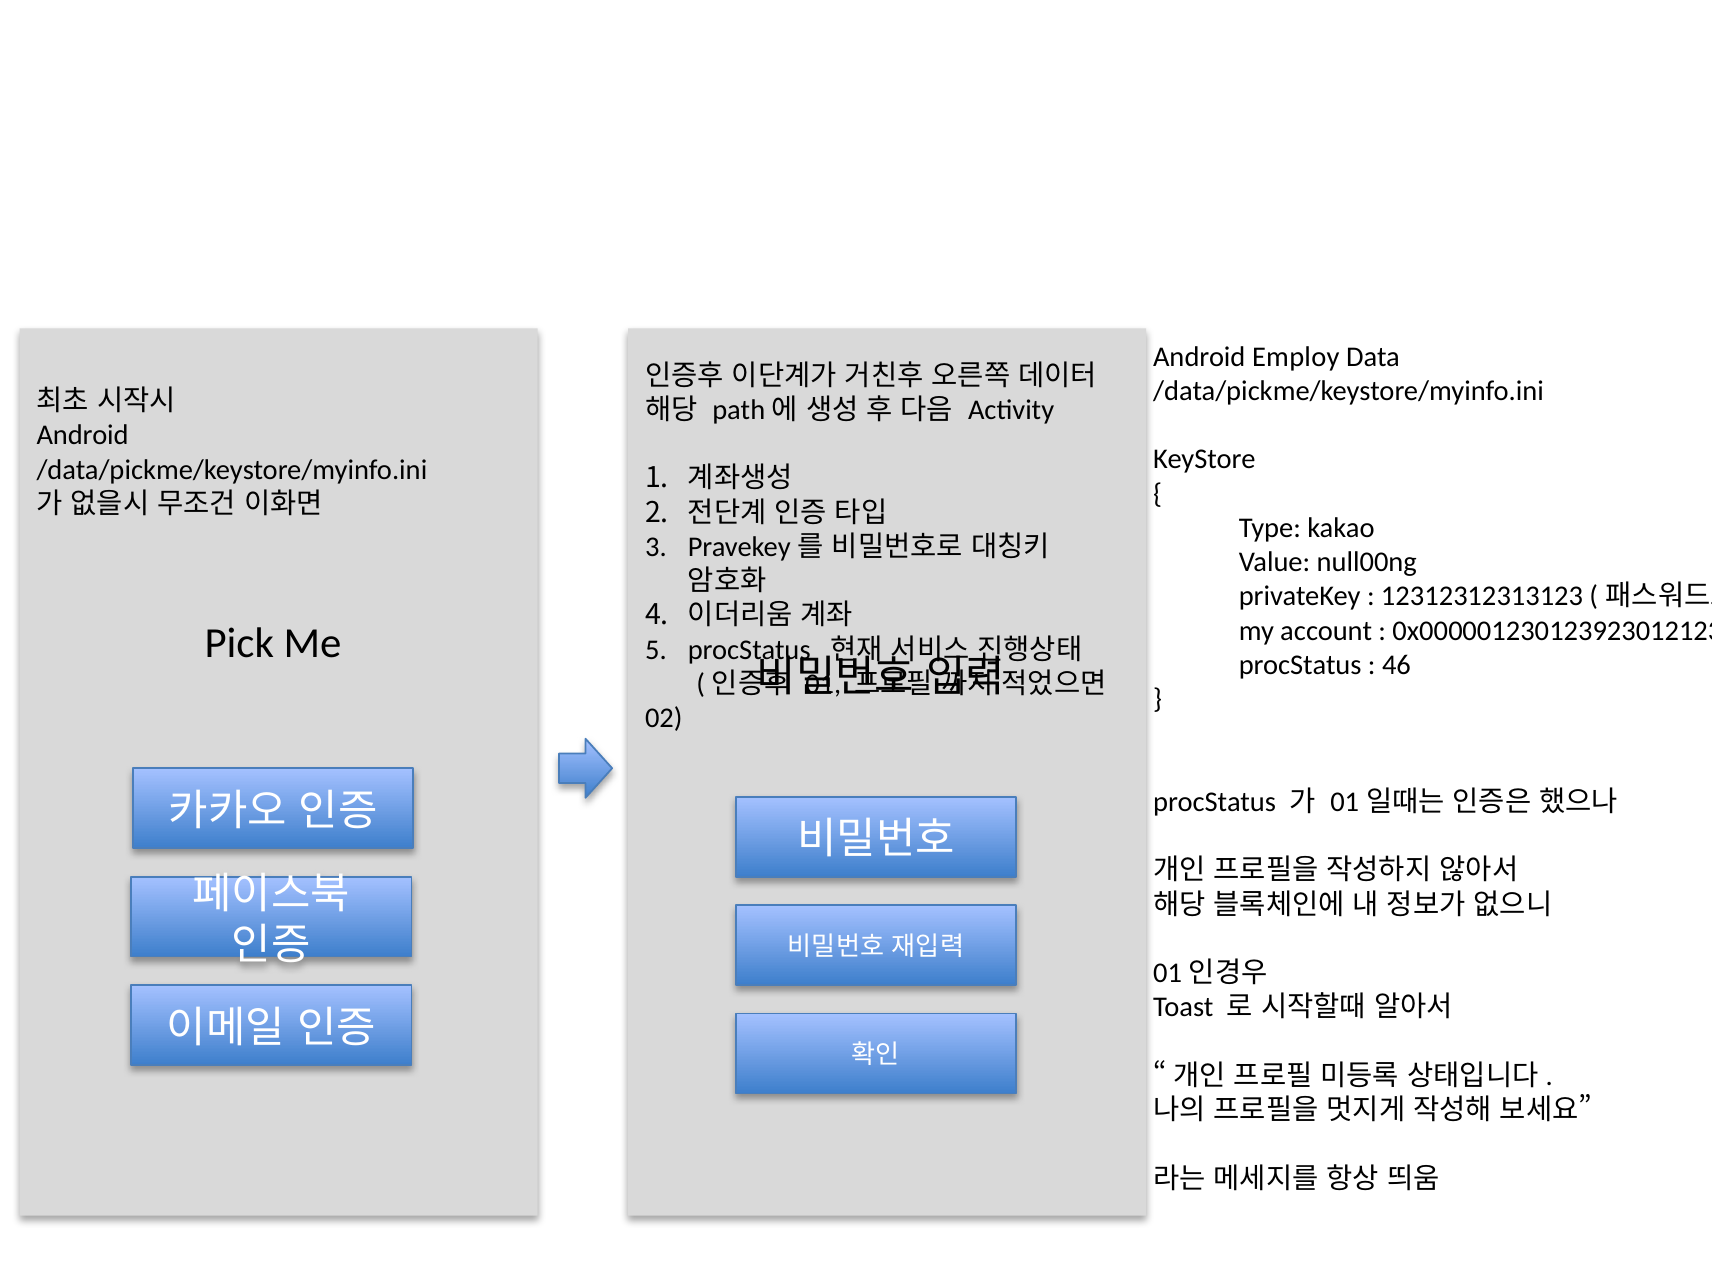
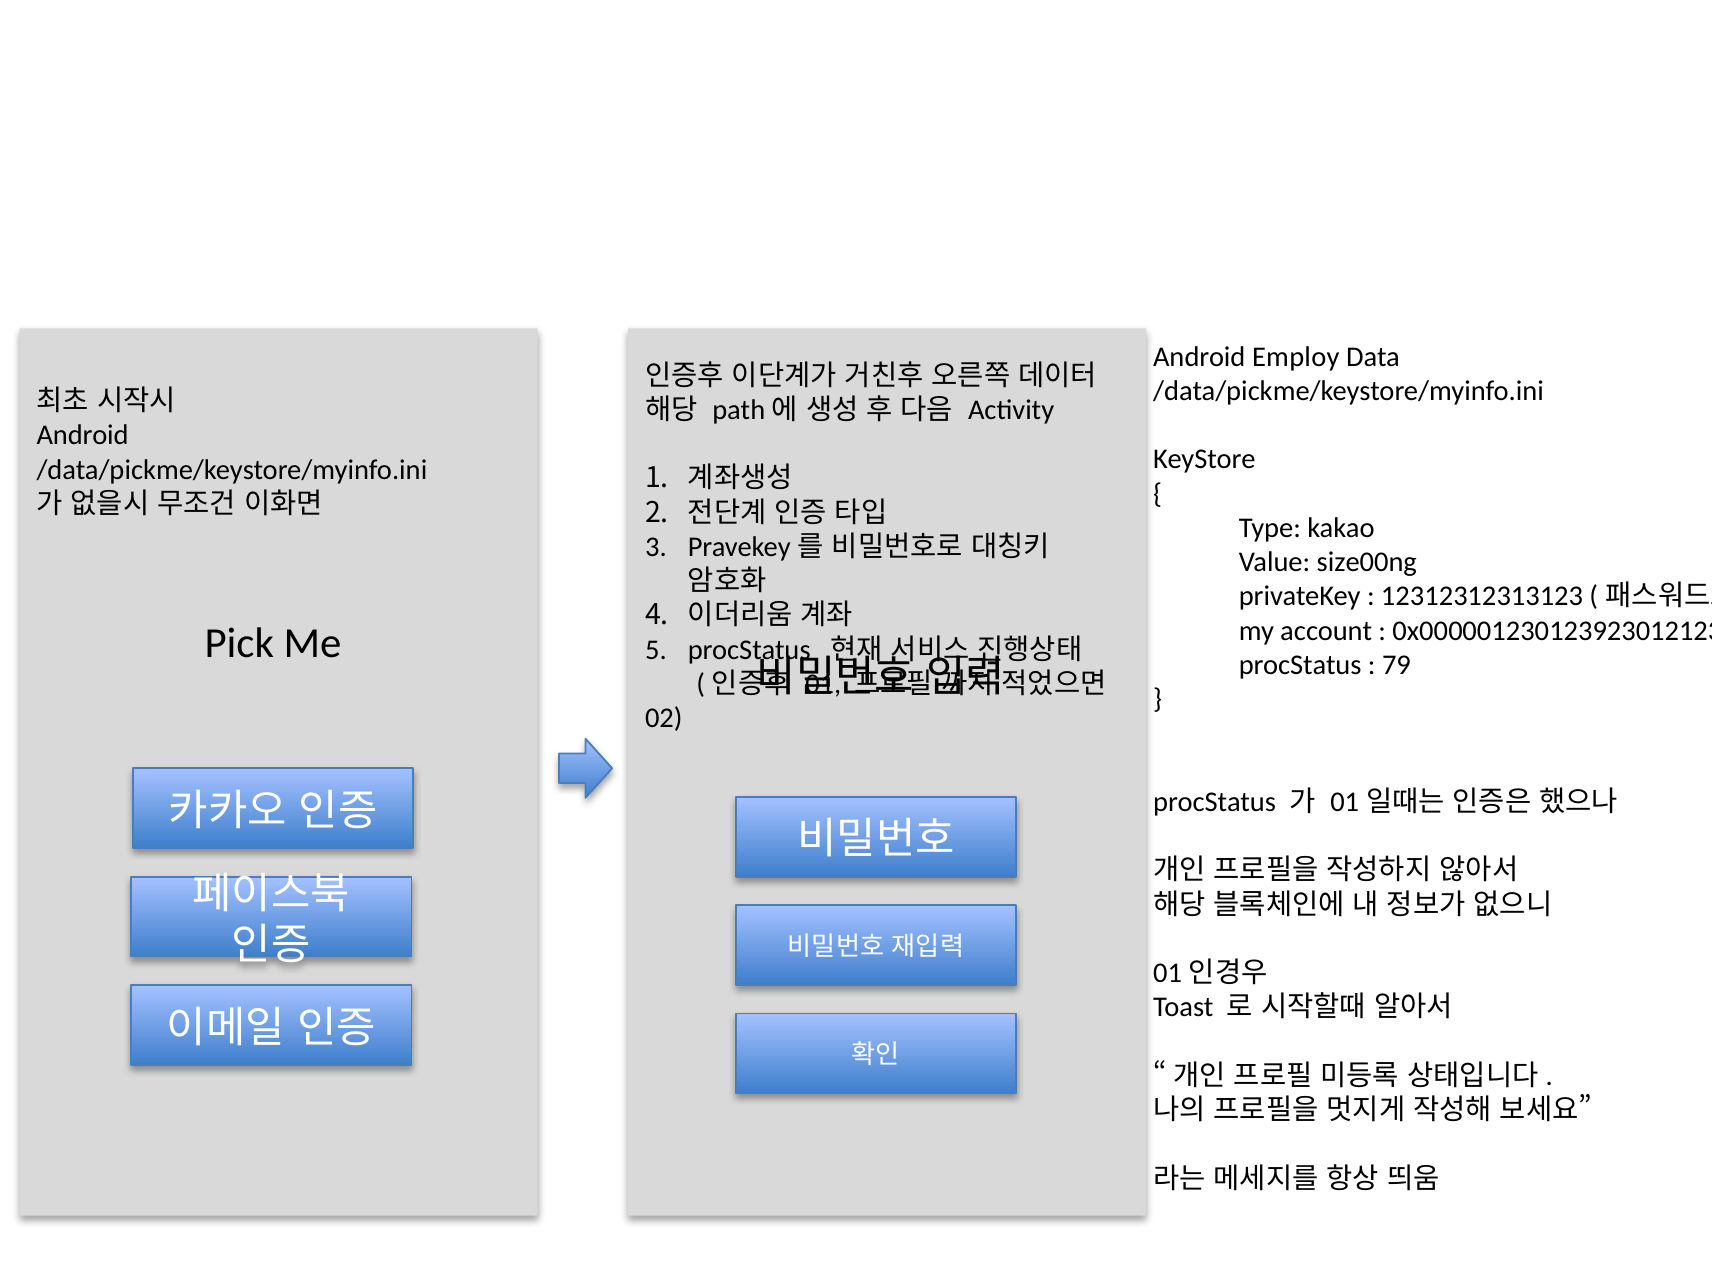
null00ng: null00ng -> size00ng
46: 46 -> 79
